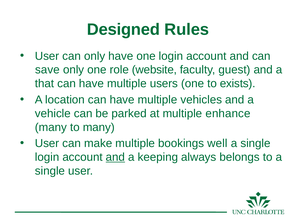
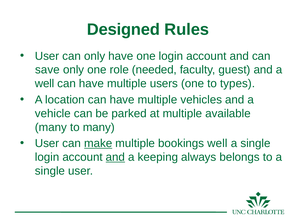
website: website -> needed
that at (45, 84): that -> well
exists: exists -> types
enhance: enhance -> available
make underline: none -> present
